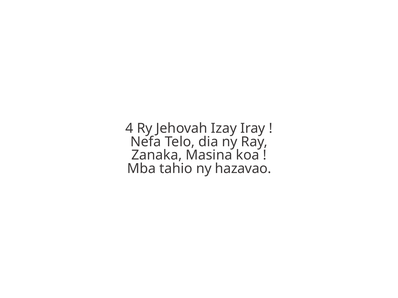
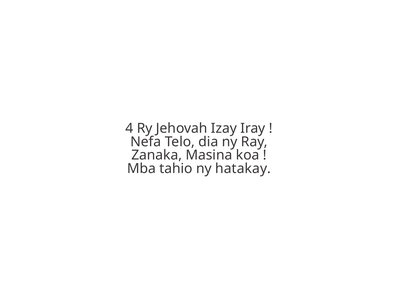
hazavao: hazavao -> hatakay
